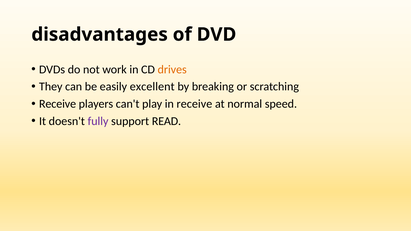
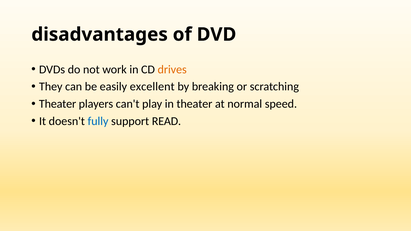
Receive at (58, 104): Receive -> Theater
in receive: receive -> theater
fully colour: purple -> blue
